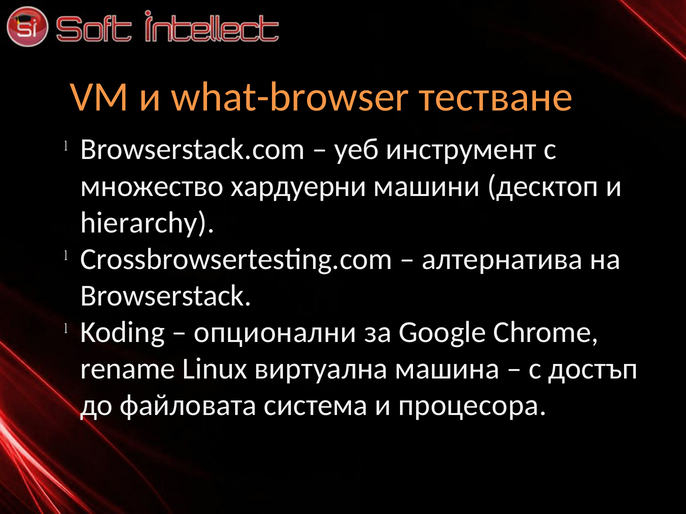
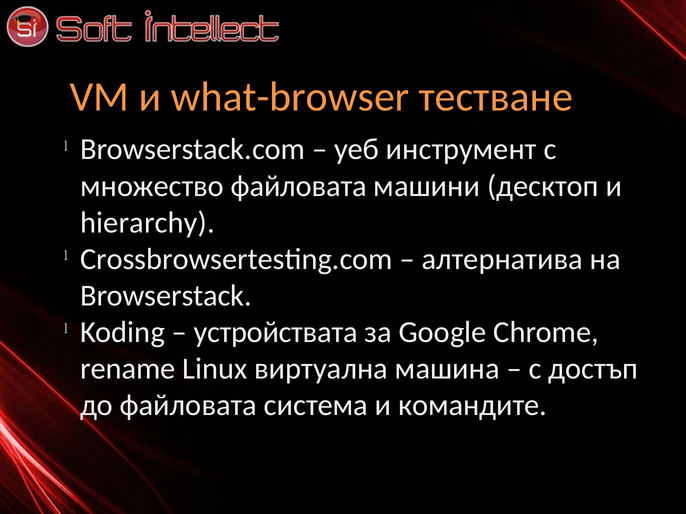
множество хардуерни: хардуерни -> файловата
опционални: опционални -> устройствата
процесора: процесора -> командите
